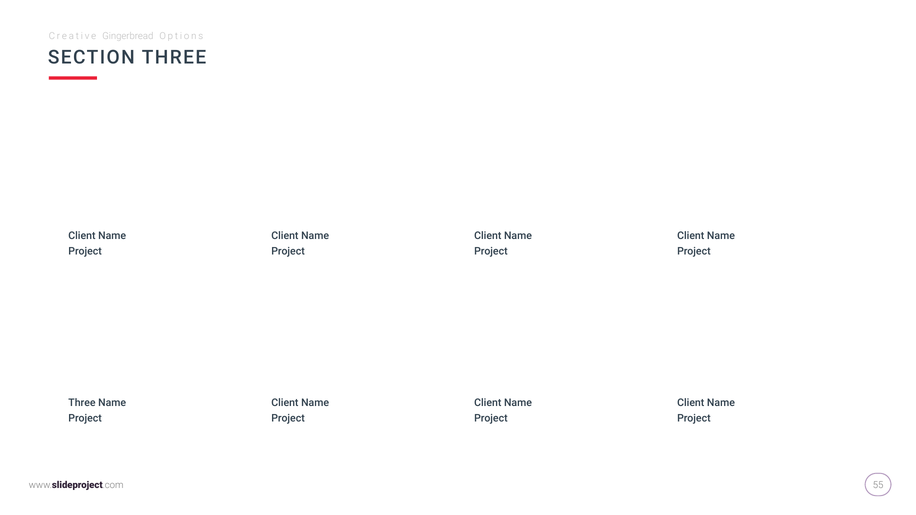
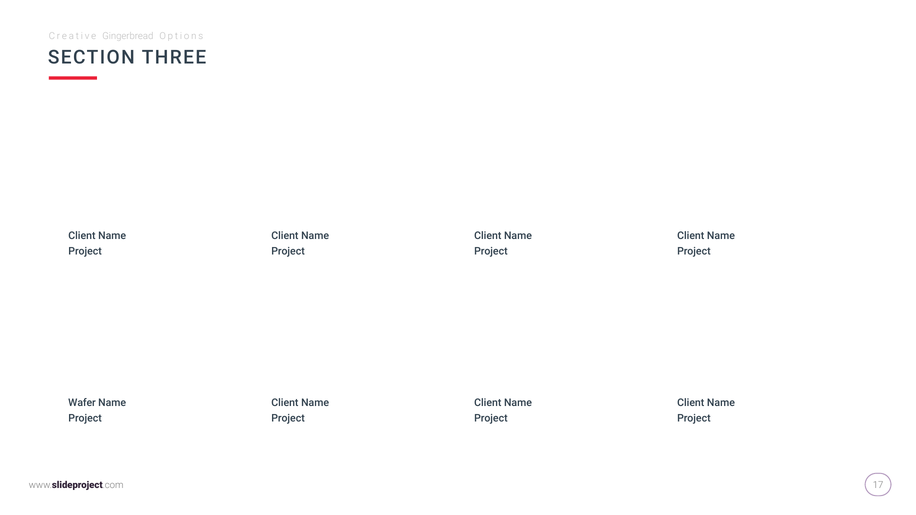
Three at (82, 403): Three -> Wafer
55: 55 -> 17
